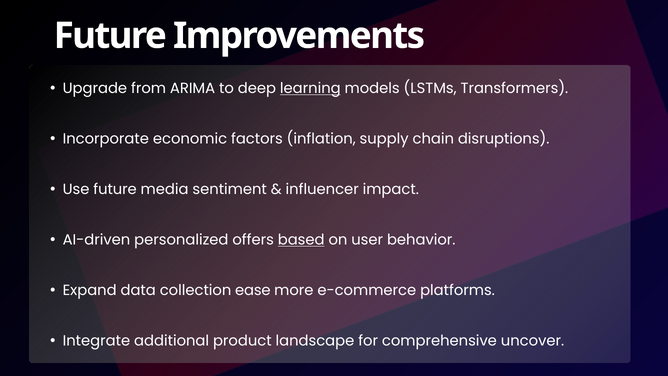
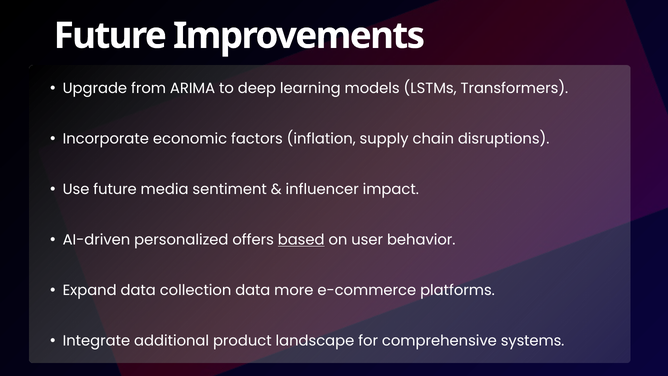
learning underline: present -> none
collection ease: ease -> data
uncover: uncover -> systems
